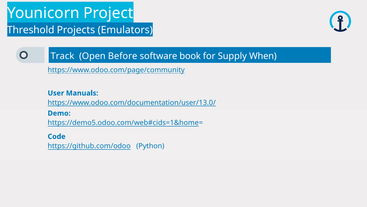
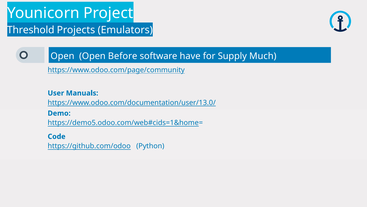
Track at (62, 56): Track -> Open
book: book -> have
When: When -> Much
